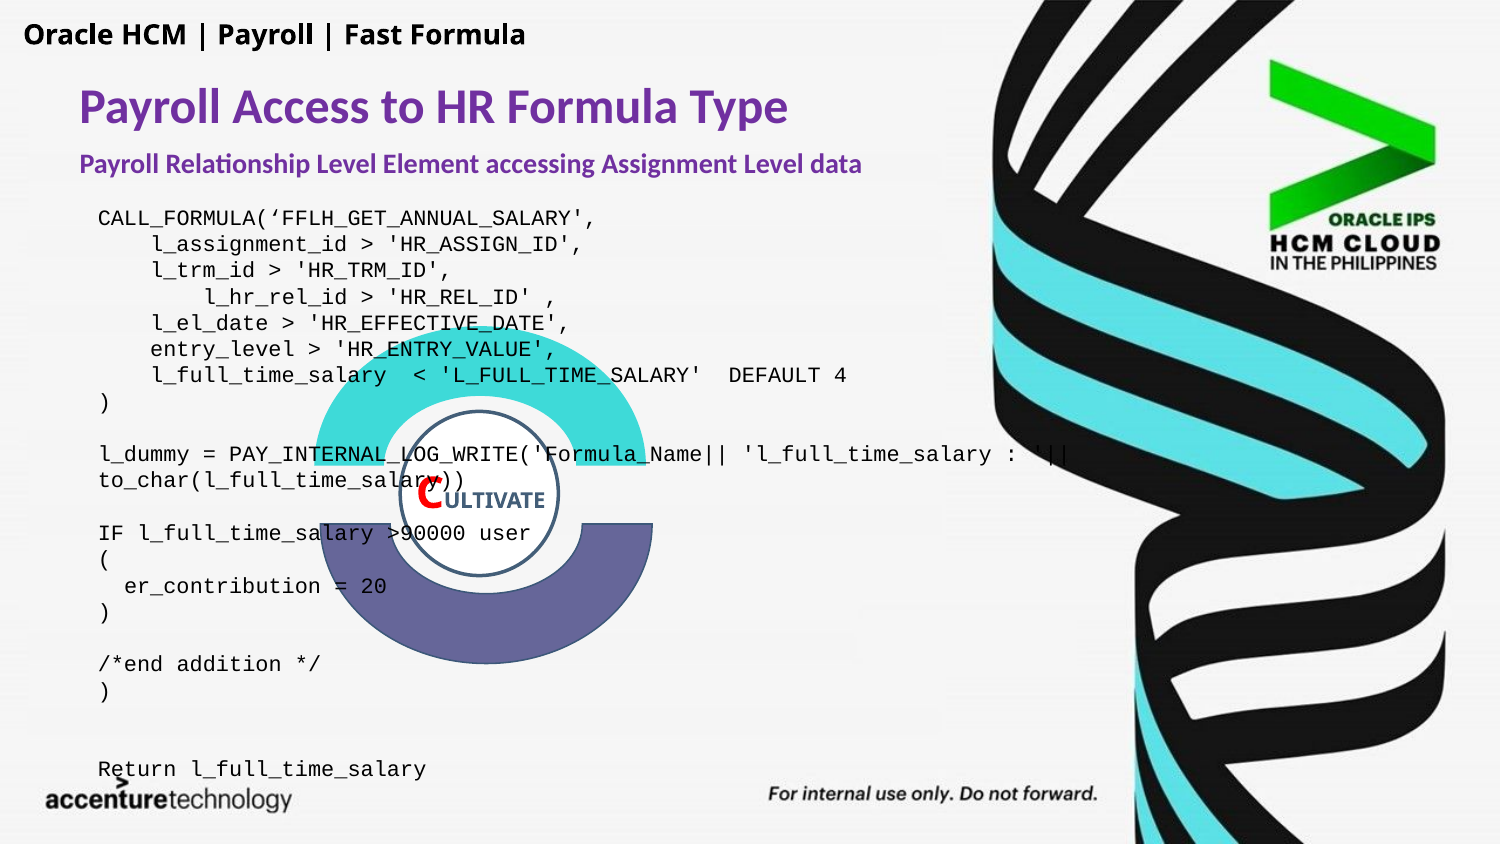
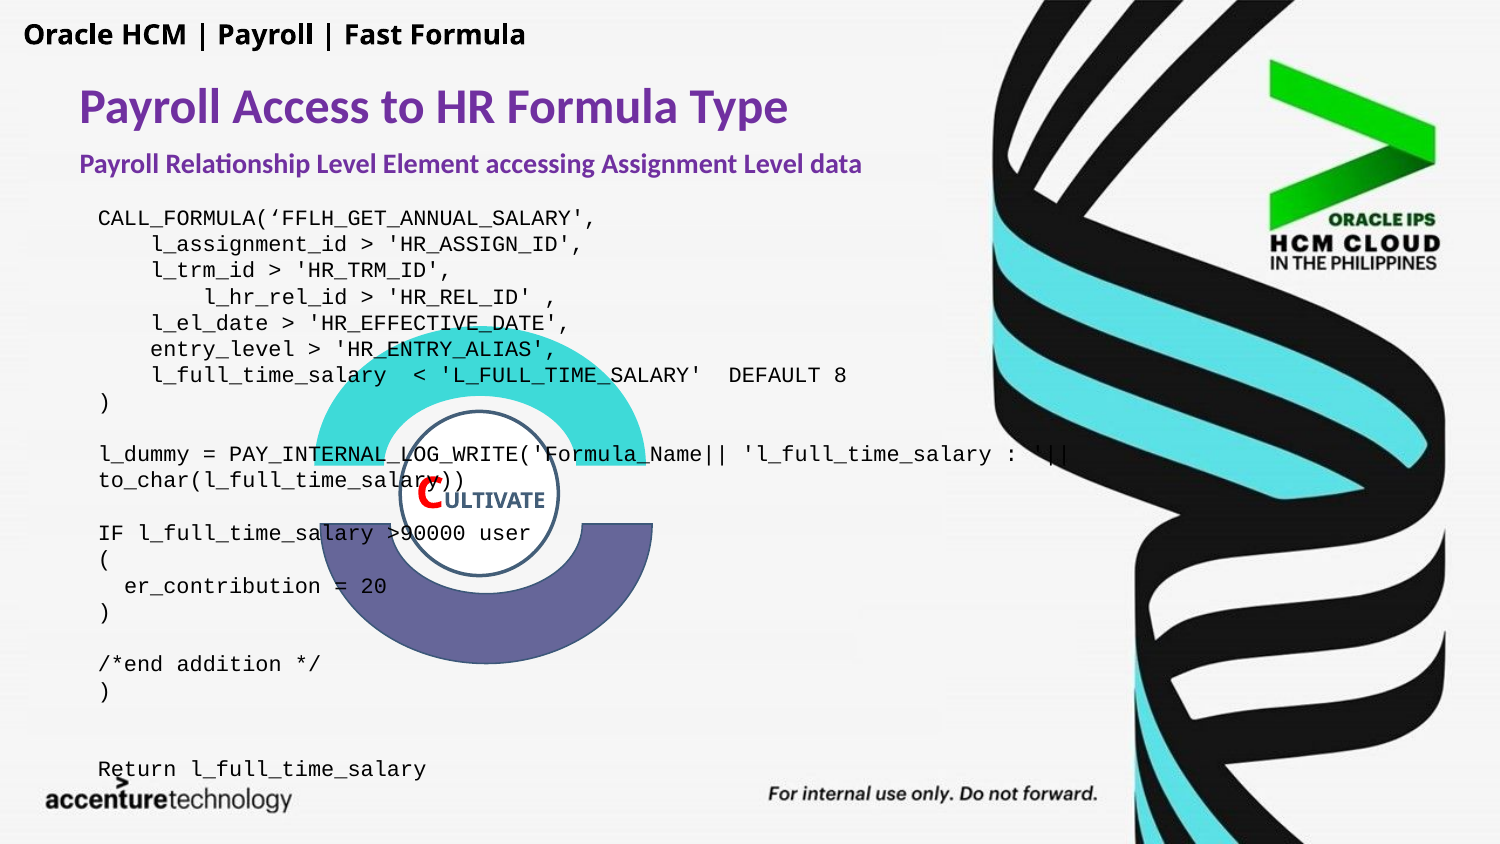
HR_ENTRY_VALUE: HR_ENTRY_VALUE -> HR_ENTRY_ALIAS
4: 4 -> 8
